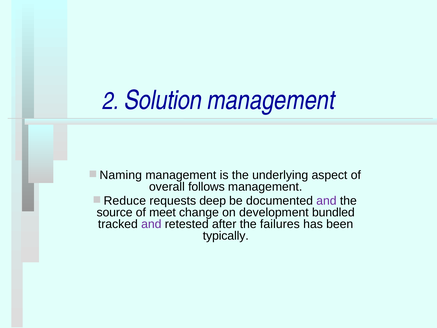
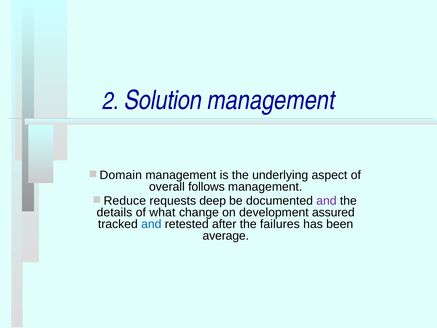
Naming: Naming -> Domain
source: source -> details
meet: meet -> what
bundled: bundled -> assured
and at (151, 224) colour: purple -> blue
typically: typically -> average
